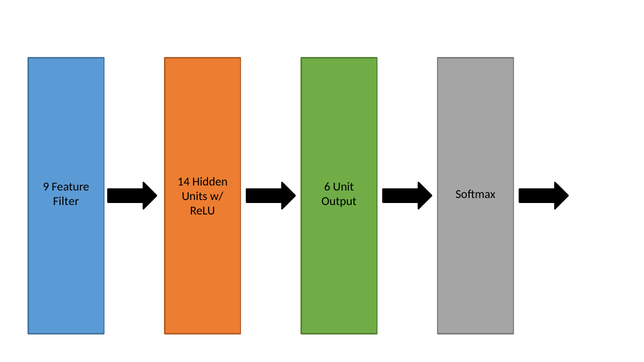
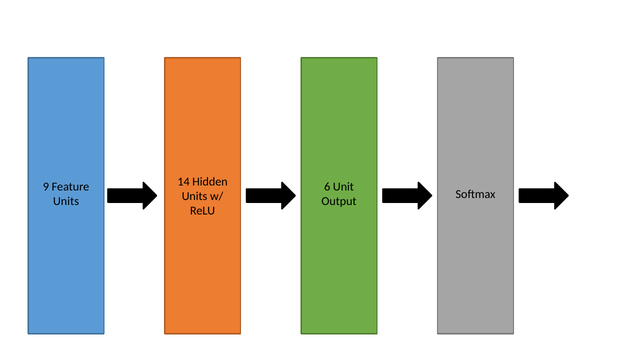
Filter at (66, 201): Filter -> Units
